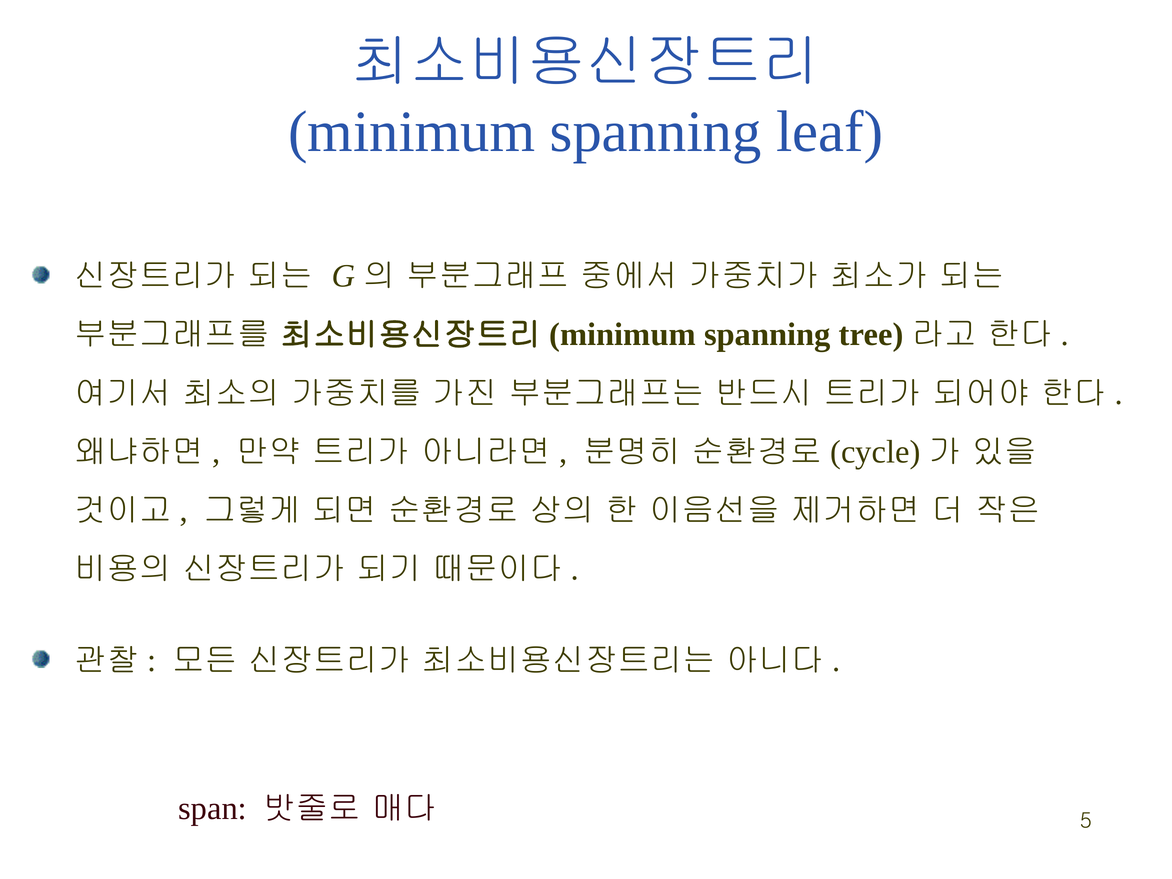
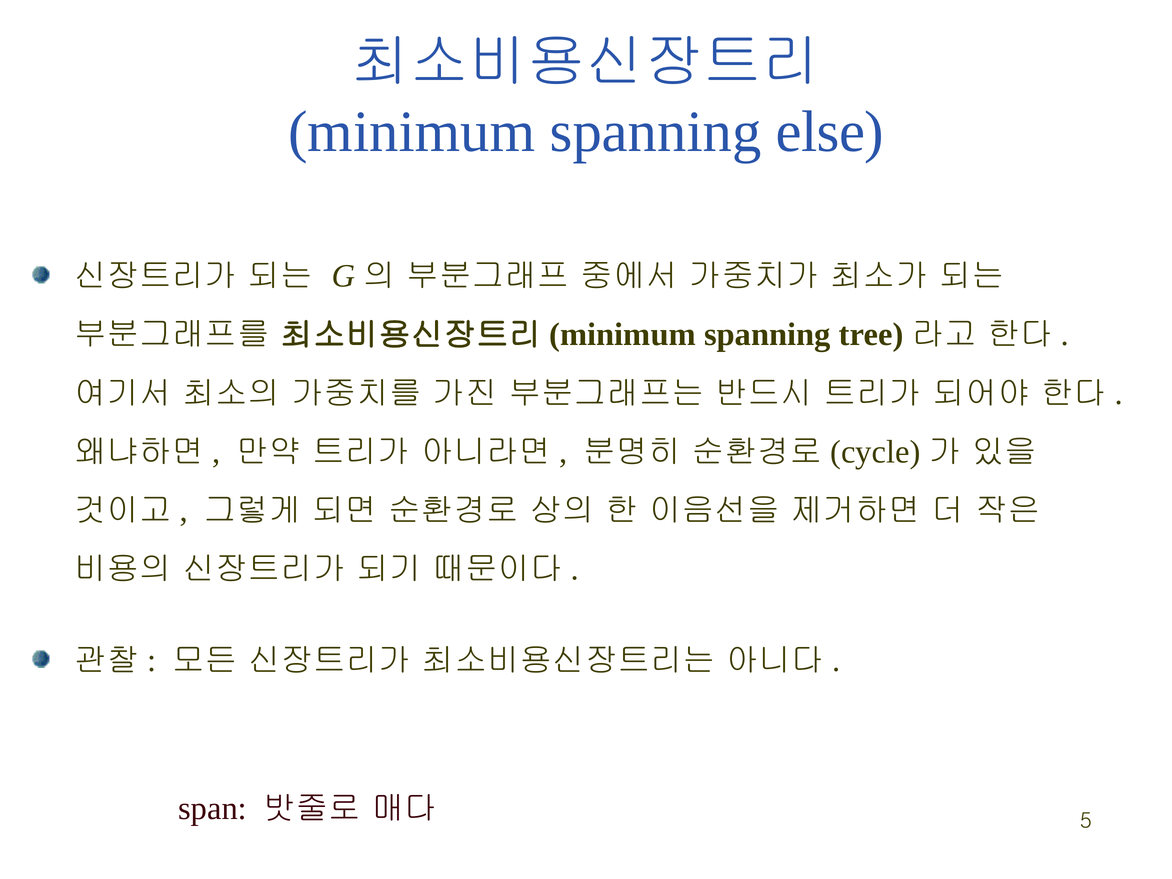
leaf: leaf -> else
